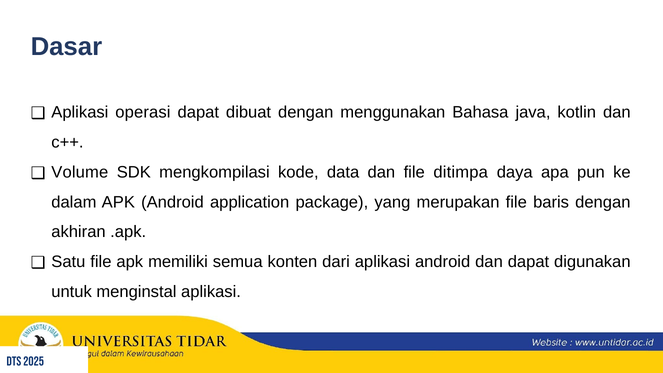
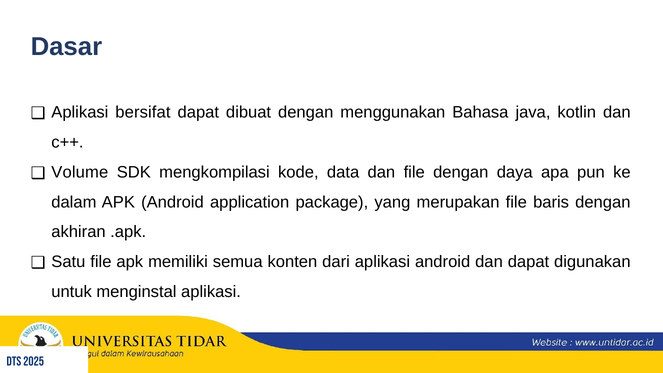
operasi: operasi -> bersifat
file ditimpa: ditimpa -> dengan
